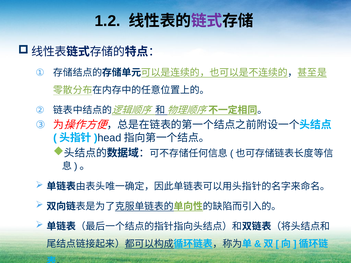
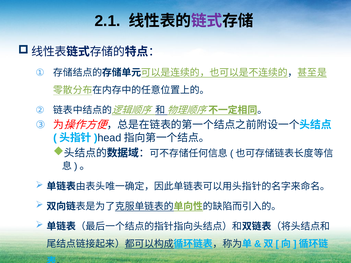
1.2: 1.2 -> 2.1
